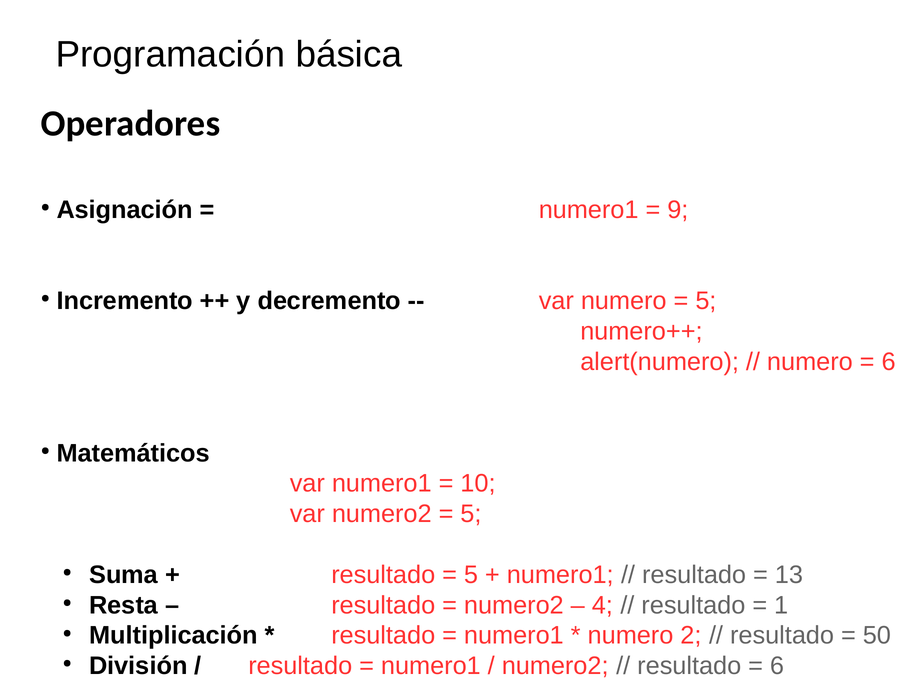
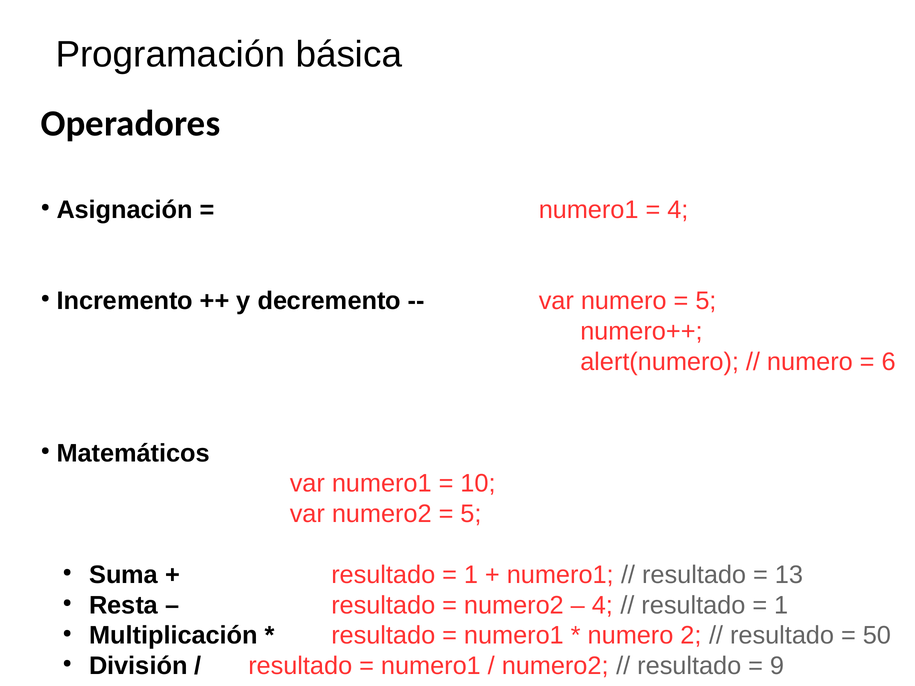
9 at (678, 210): 9 -> 4
5 at (471, 575): 5 -> 1
6 at (777, 666): 6 -> 9
